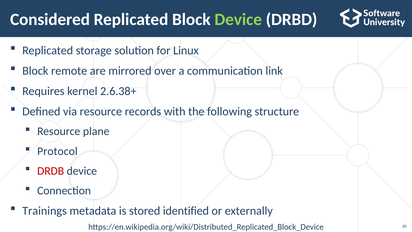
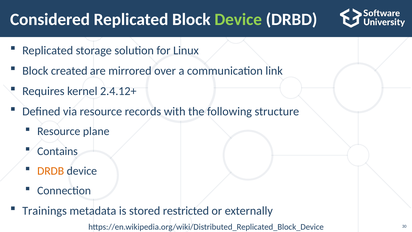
remote: remote -> created
2.6.38+: 2.6.38+ -> 2.4.12+
Protocol: Protocol -> Contains
DRDB colour: red -> orange
identified: identified -> restricted
